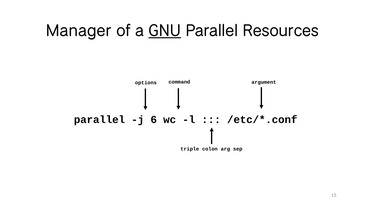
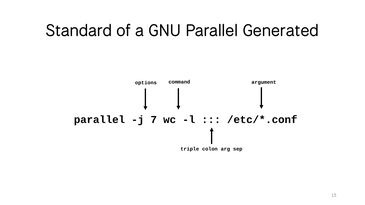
Manager: Manager -> Standard
GNU underline: present -> none
Resources: Resources -> Generated
6: 6 -> 7
